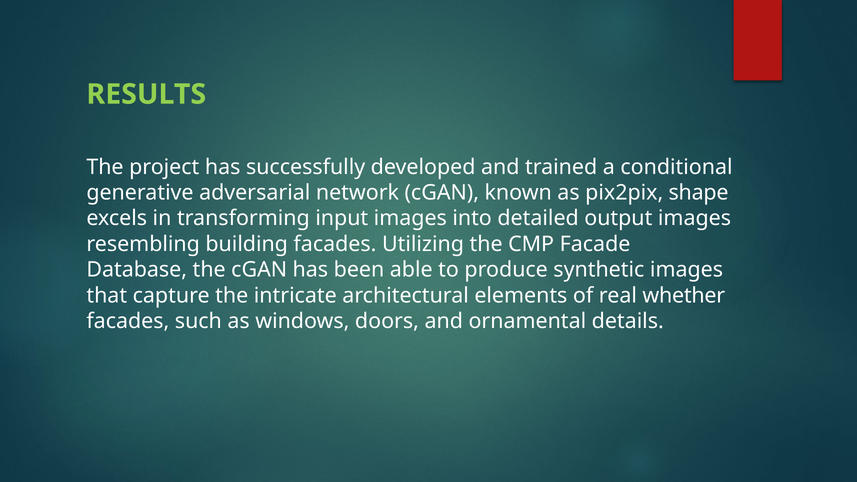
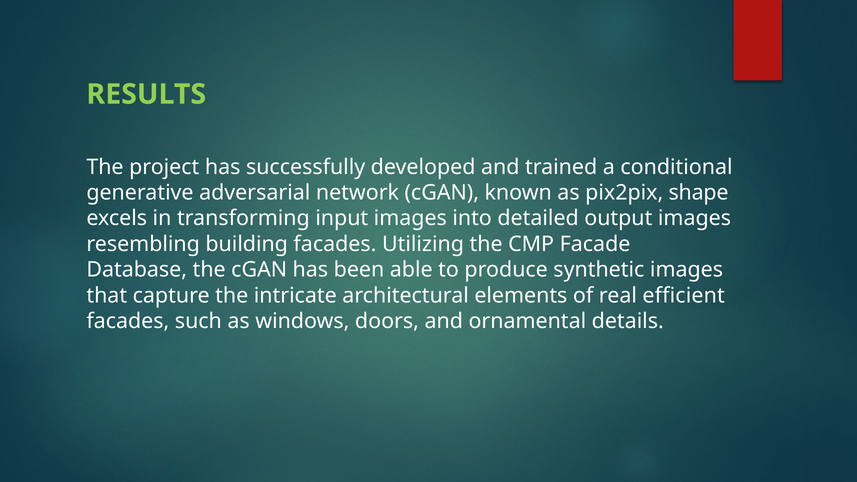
whether: whether -> efficient
